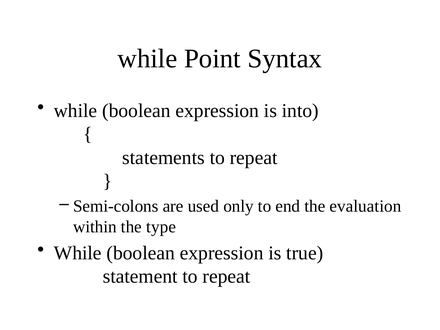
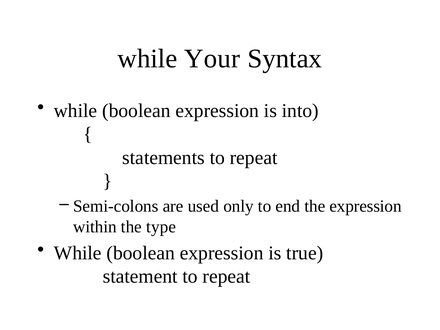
Point: Point -> Your
the evaluation: evaluation -> expression
